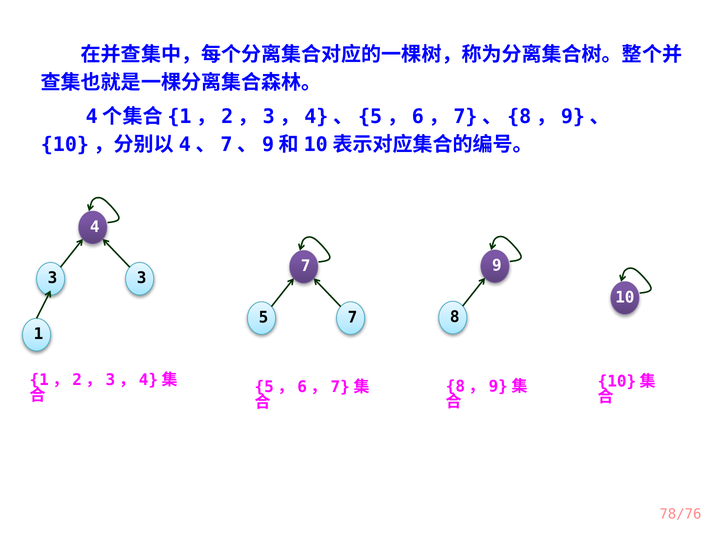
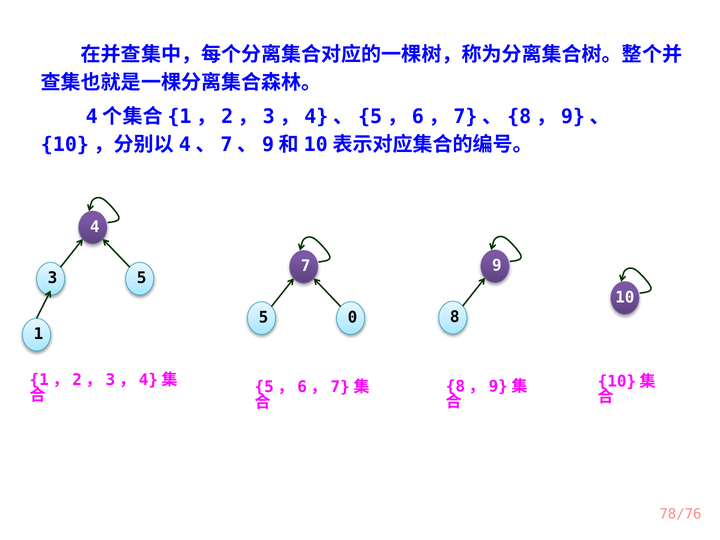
3 3: 3 -> 5
5 7: 7 -> 0
